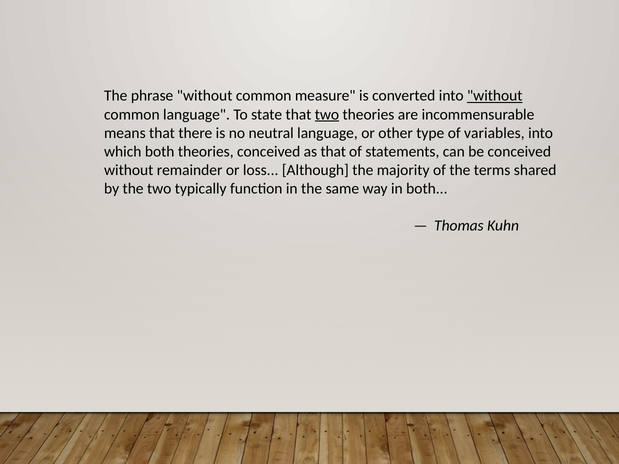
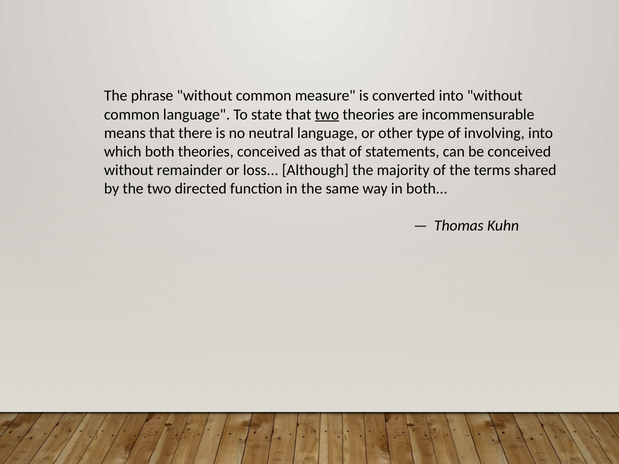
without at (495, 96) underline: present -> none
variables: variables -> involving
typically: typically -> directed
